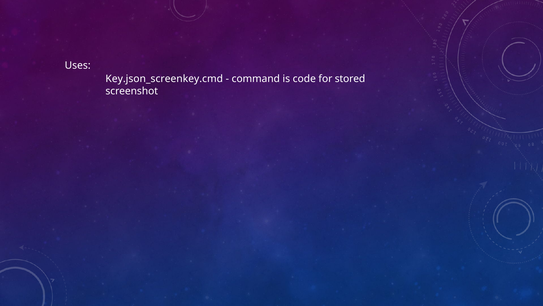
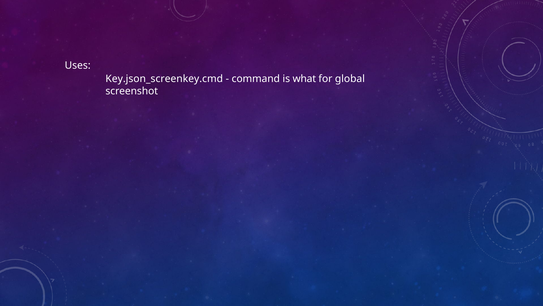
code: code -> what
stored: stored -> global
